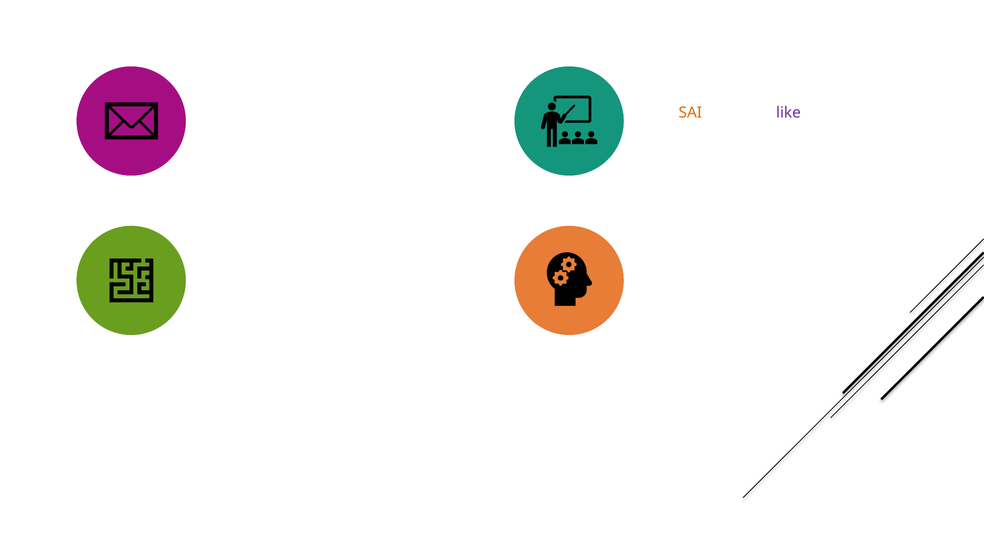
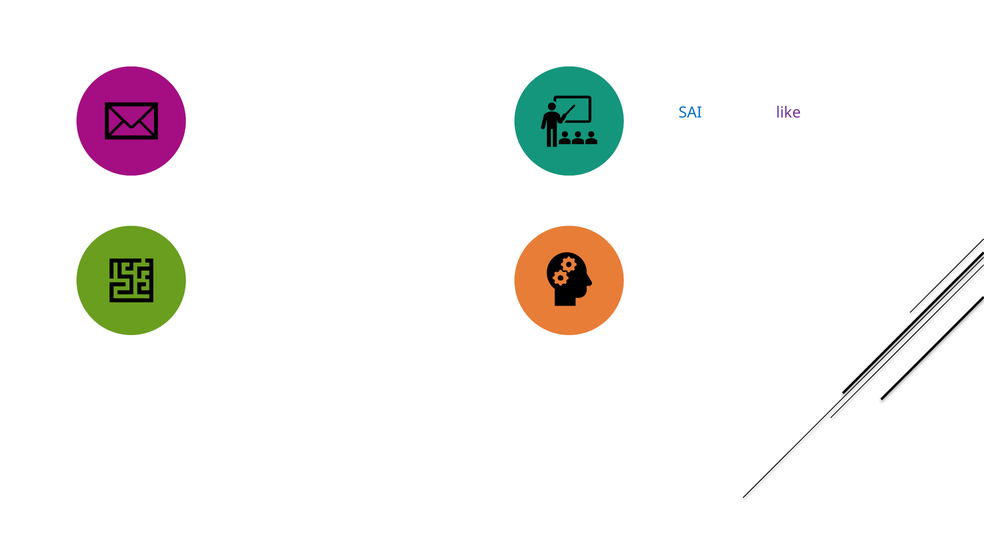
SAI at (690, 113) colour: orange -> blue
